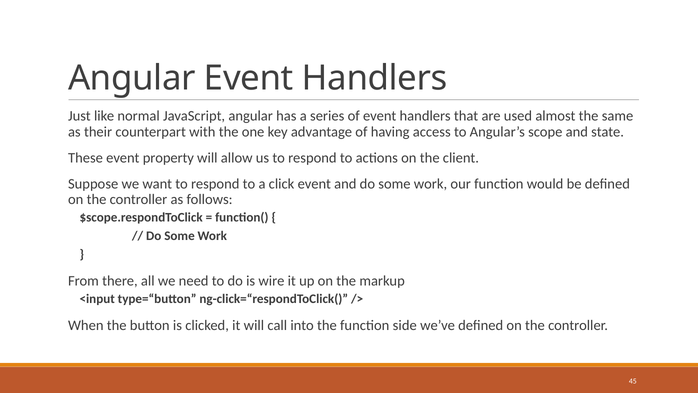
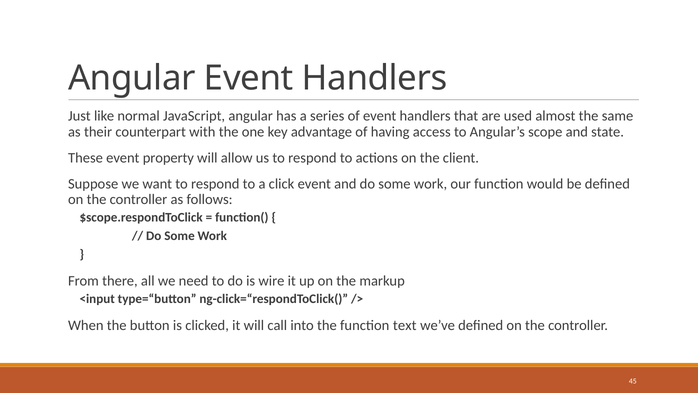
side: side -> text
